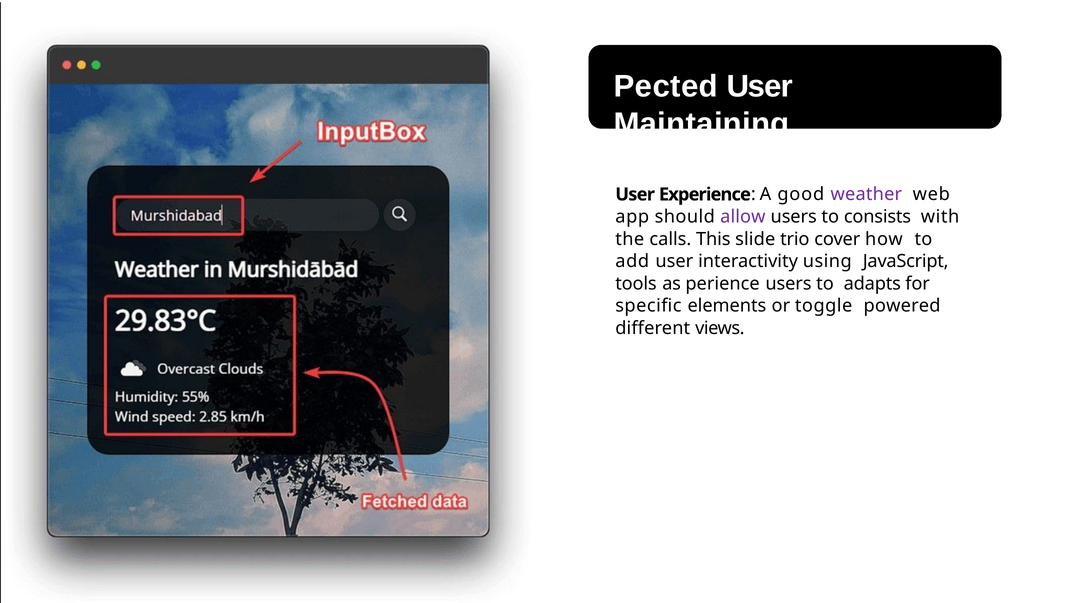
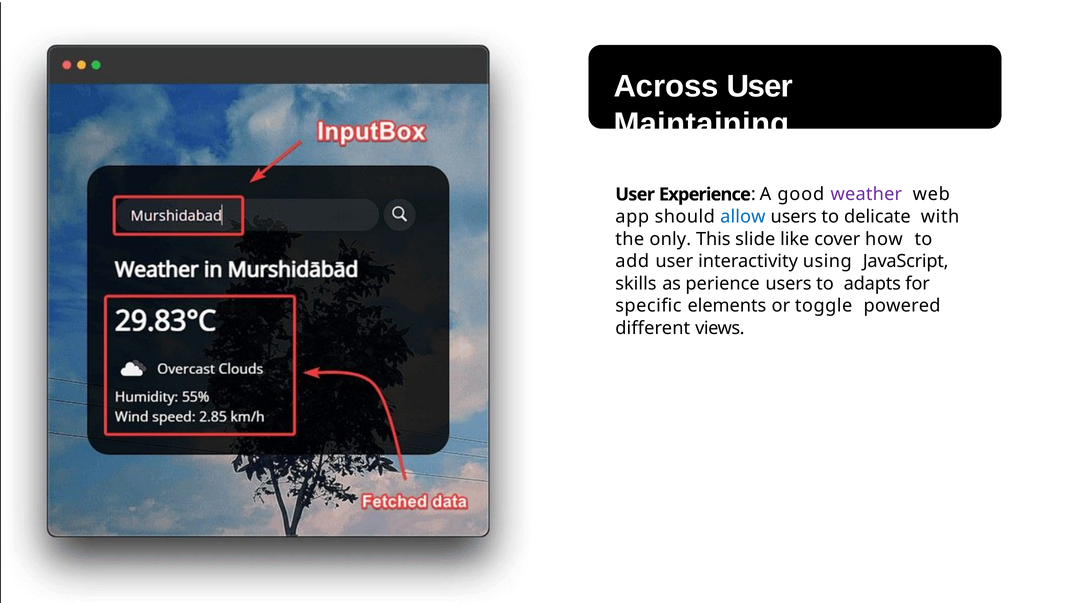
Pected: Pected -> Across
allow colour: purple -> blue
consists: consists -> delicate
calls: calls -> only
trio: trio -> like
tools: tools -> skills
